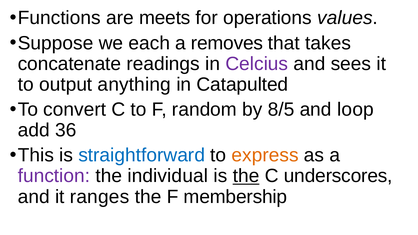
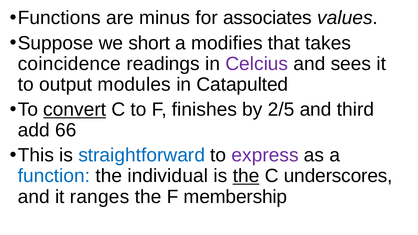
meets: meets -> minus
operations: operations -> associates
each: each -> short
removes: removes -> modifies
concatenate: concatenate -> coincidence
anything: anything -> modules
convert underline: none -> present
random: random -> finishes
8/5: 8/5 -> 2/5
loop: loop -> third
36: 36 -> 66
express colour: orange -> purple
function colour: purple -> blue
